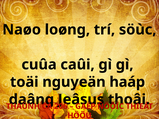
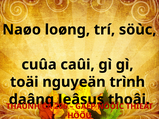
haáp: haáp -> trình
